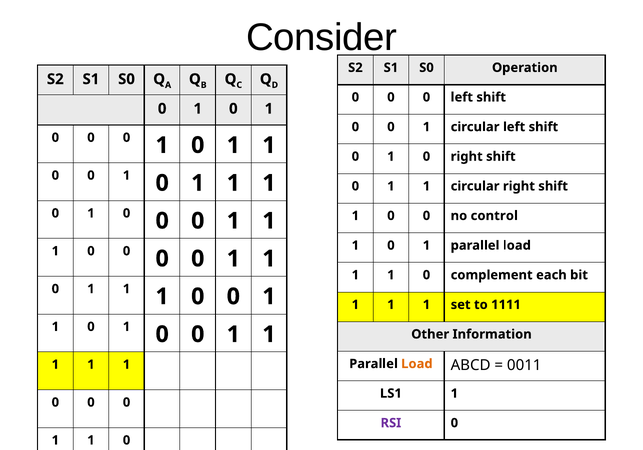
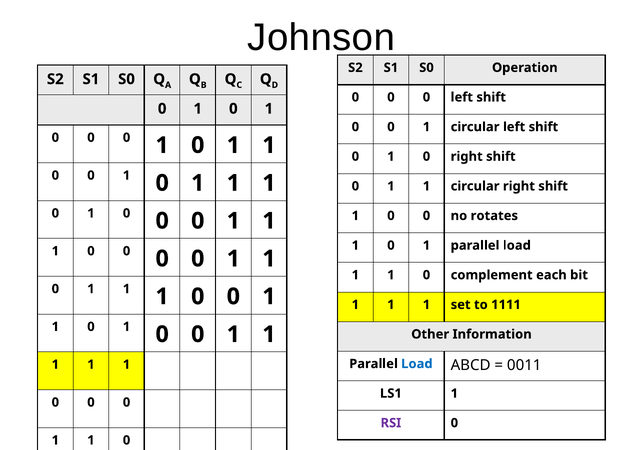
Consider: Consider -> Johnson
control: control -> rotates
Load at (417, 364) colour: orange -> blue
